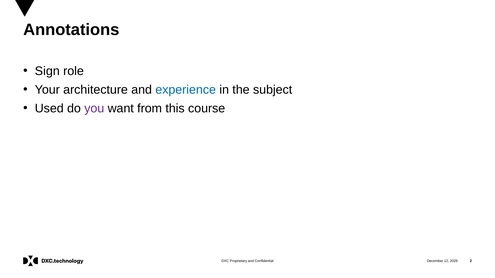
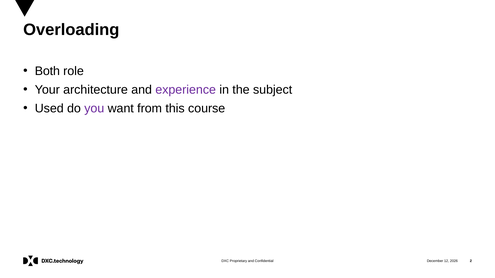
Annotations: Annotations -> Overloading
Sign: Sign -> Both
experience colour: blue -> purple
